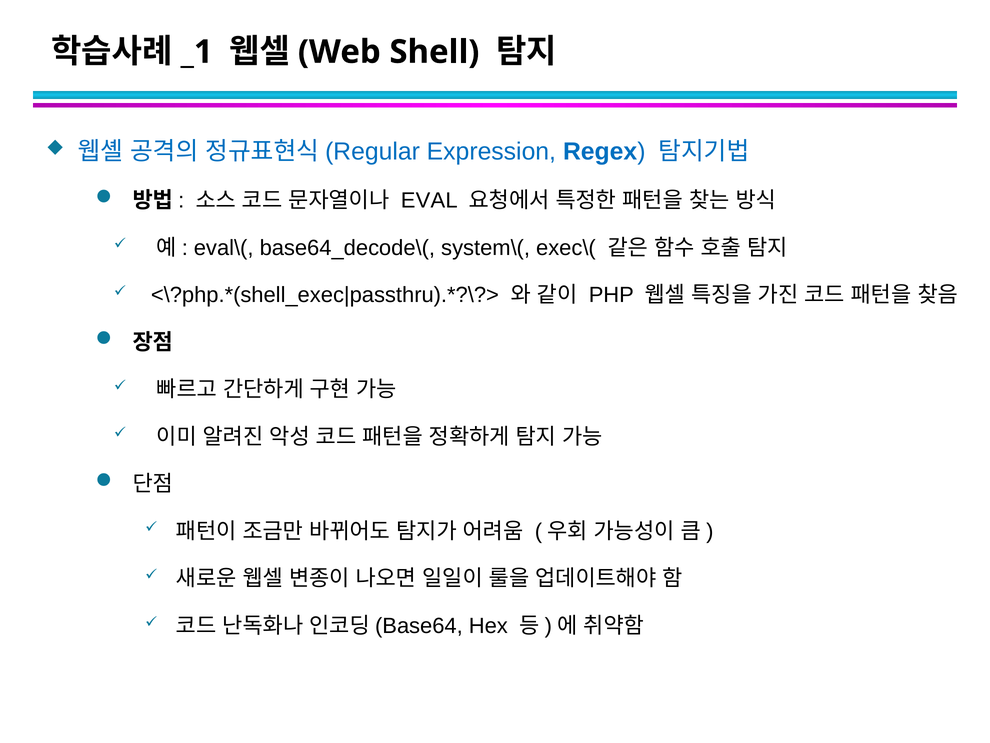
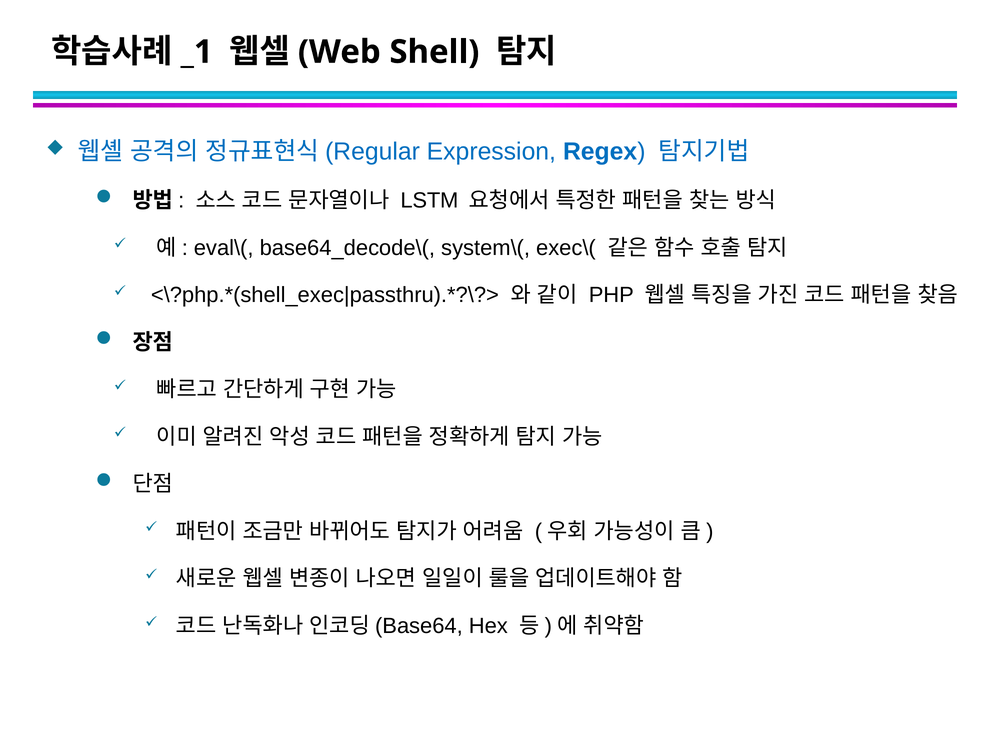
EVAL: EVAL -> LSTM
